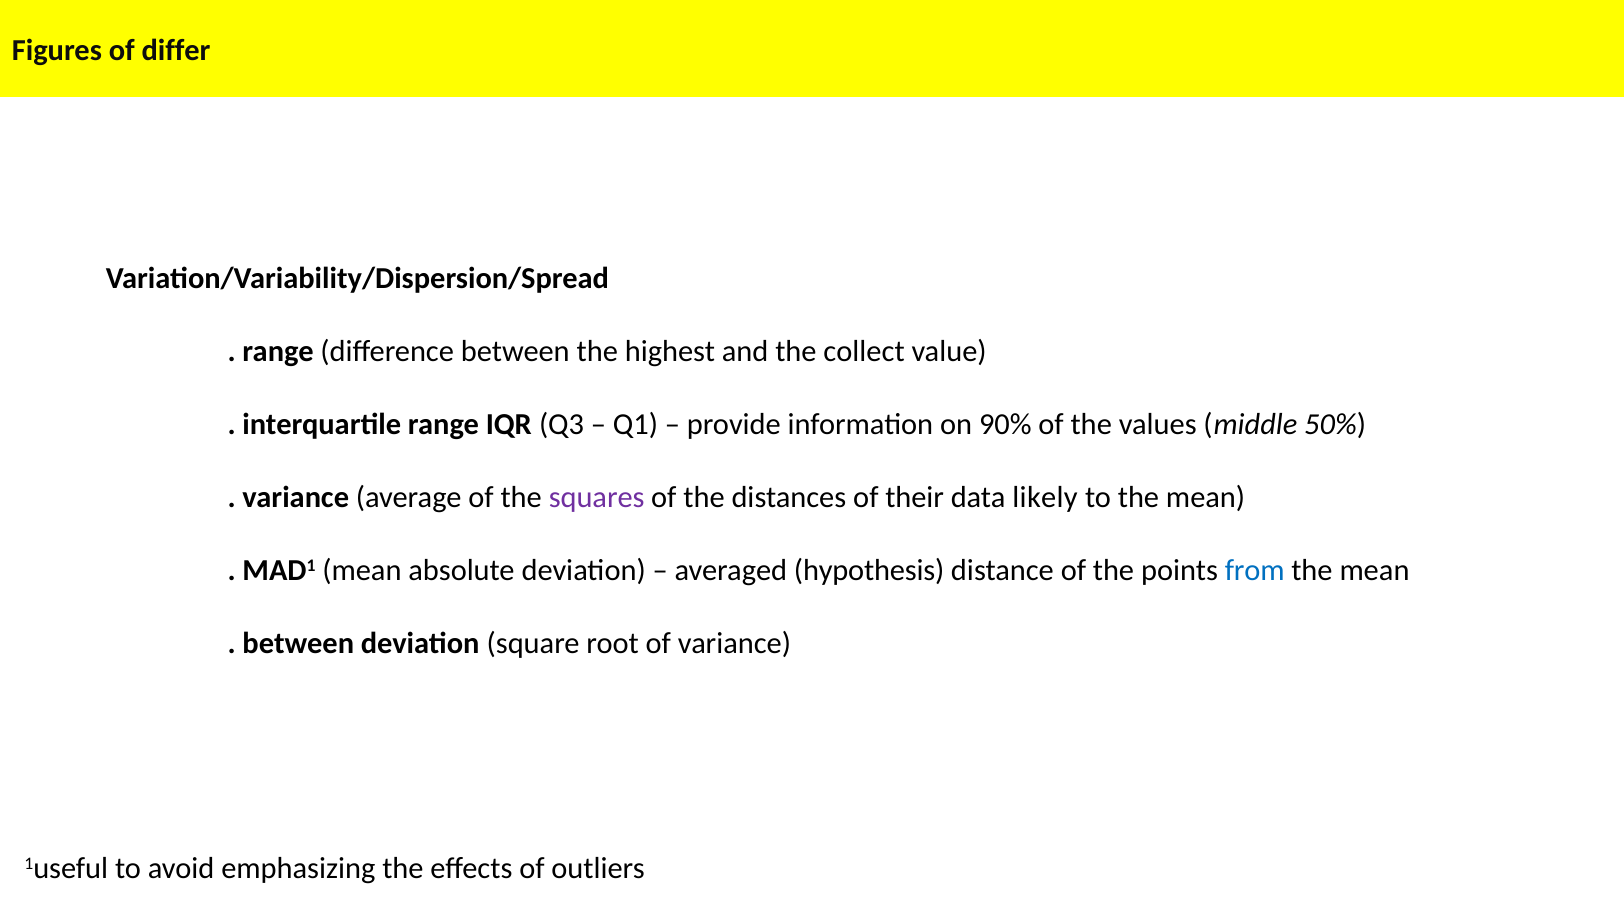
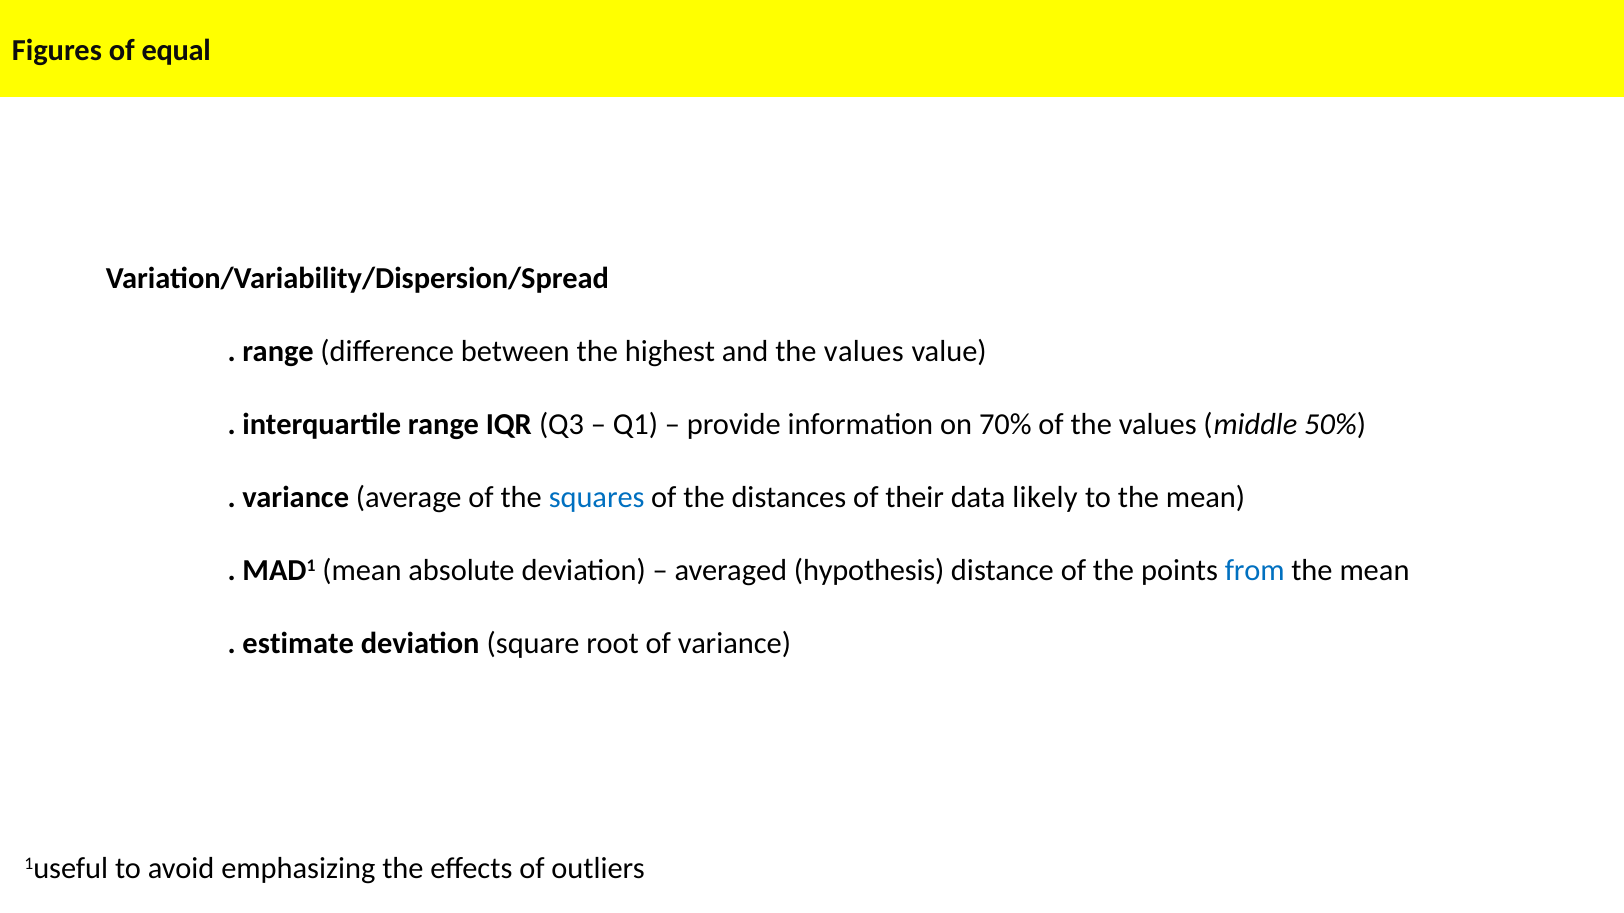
differ: differ -> equal
and the collect: collect -> values
90%: 90% -> 70%
squares colour: purple -> blue
between at (298, 644): between -> estimate
